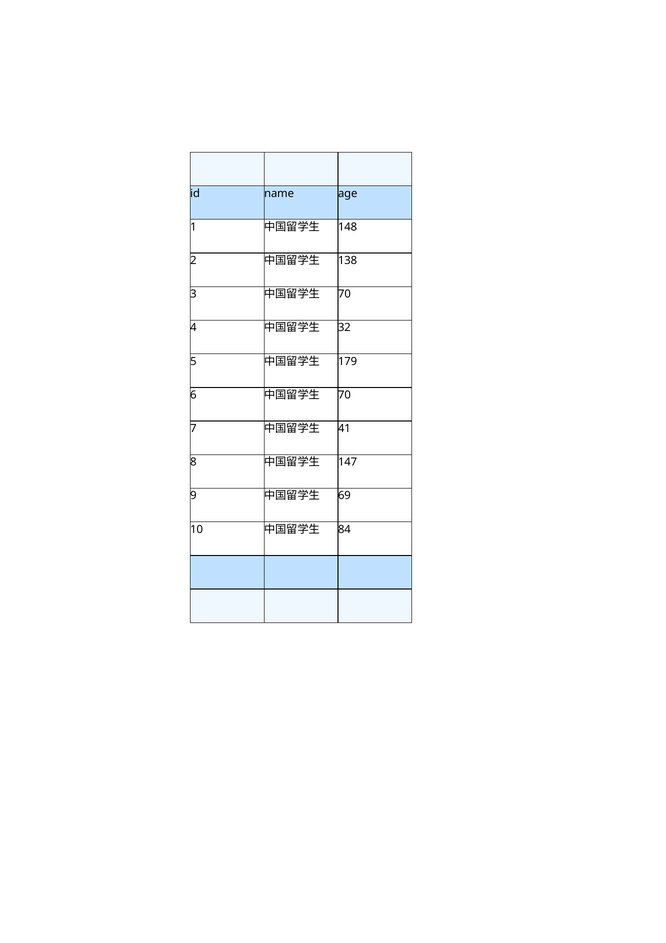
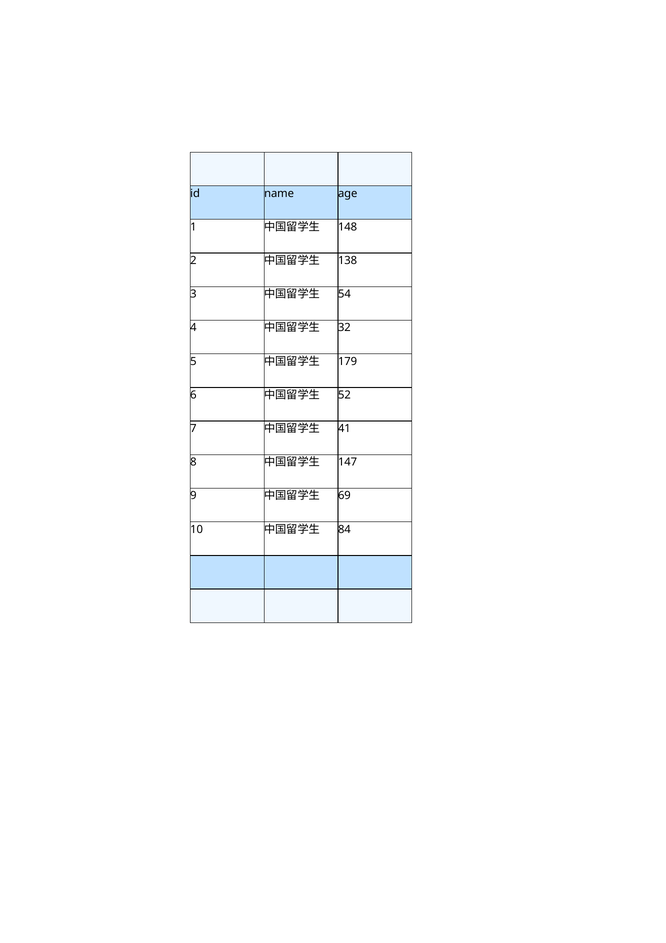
70 at (344, 294): 70 -> 54
70 at (344, 395): 70 -> 52
